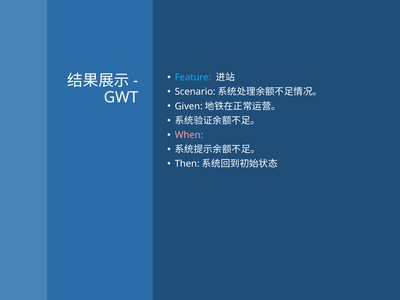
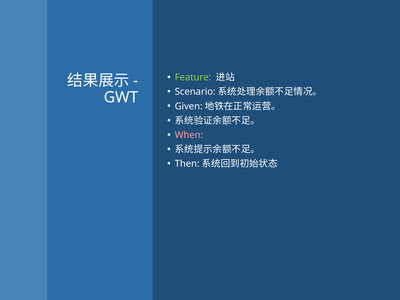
Feature colour: light blue -> light green
